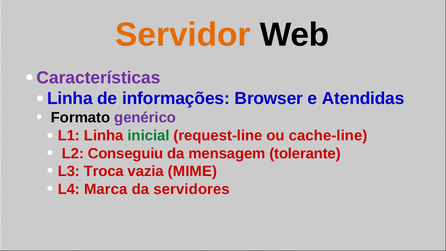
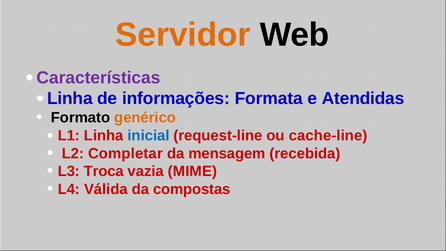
Browser: Browser -> Formata
genérico colour: purple -> orange
inicial colour: green -> blue
Conseguiu: Conseguiu -> Completar
tolerante: tolerante -> recebida
Marca: Marca -> Válida
servidores: servidores -> compostas
